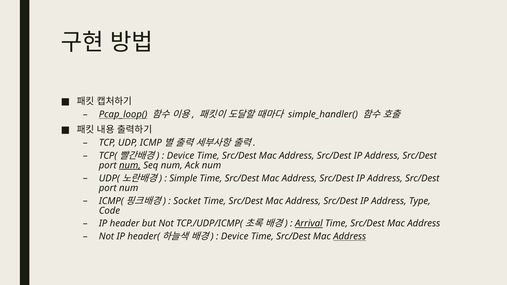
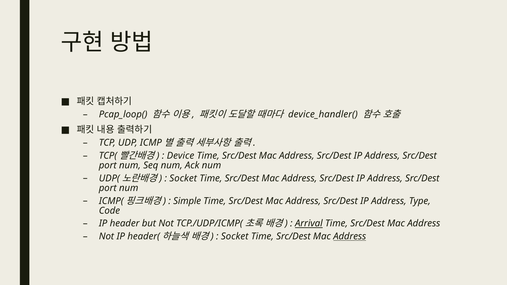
simple_handler(: simple_handler( -> device_handler(
Pcap_loop( underline: present -> none
num at (130, 165) underline: present -> none
Simple at (183, 178): Simple -> Socket
Socket: Socket -> Simple
Device at (235, 237): Device -> Socket
